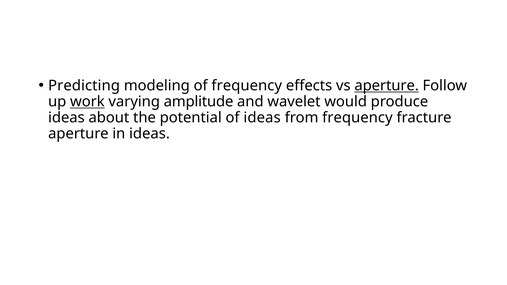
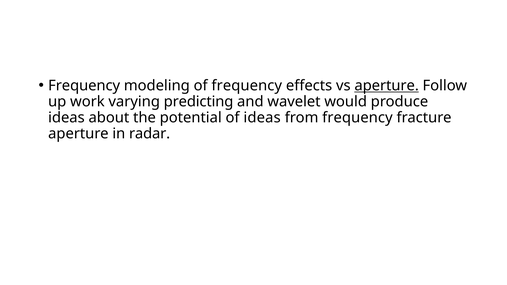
Predicting at (84, 86): Predicting -> Frequency
work underline: present -> none
amplitude: amplitude -> predicting
in ideas: ideas -> radar
